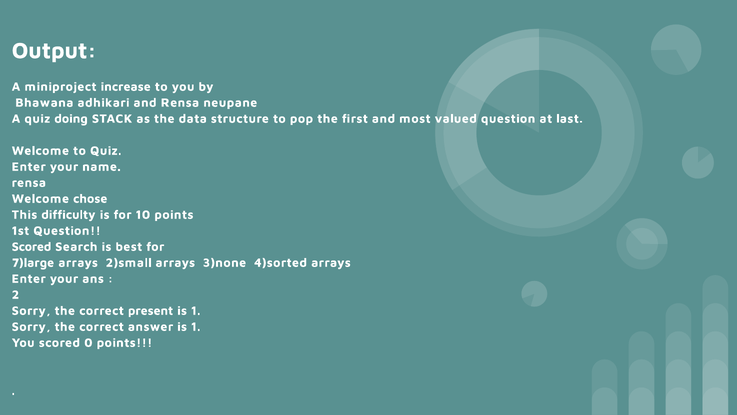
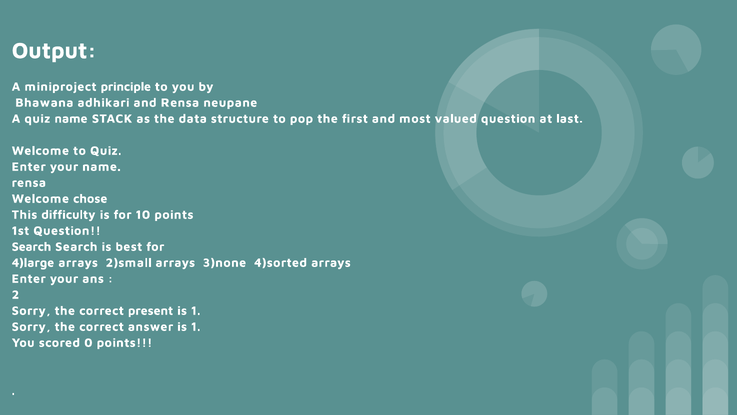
increase: increase -> principle
quiz doing: doing -> name
Scored at (31, 246): Scored -> Search
7)large: 7)large -> 4)large
